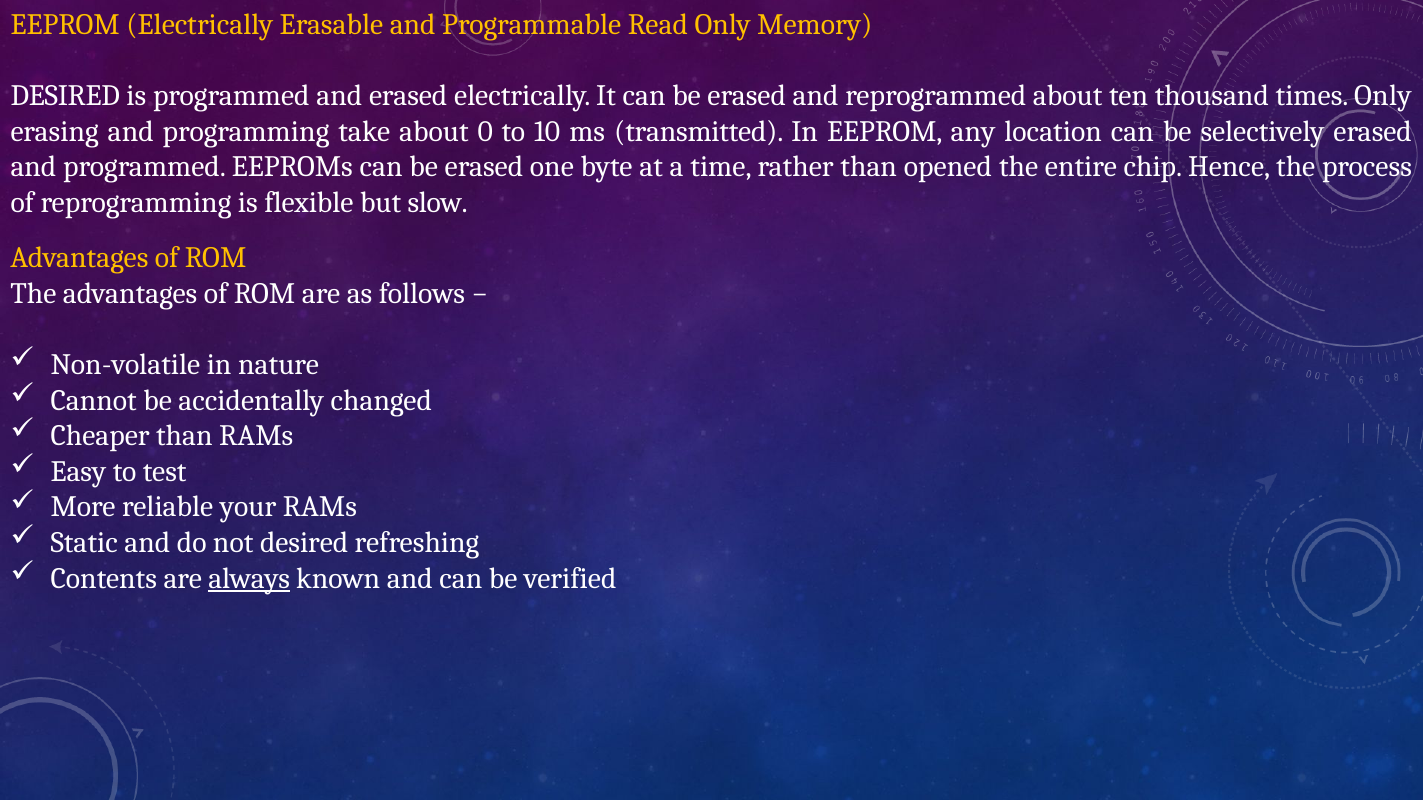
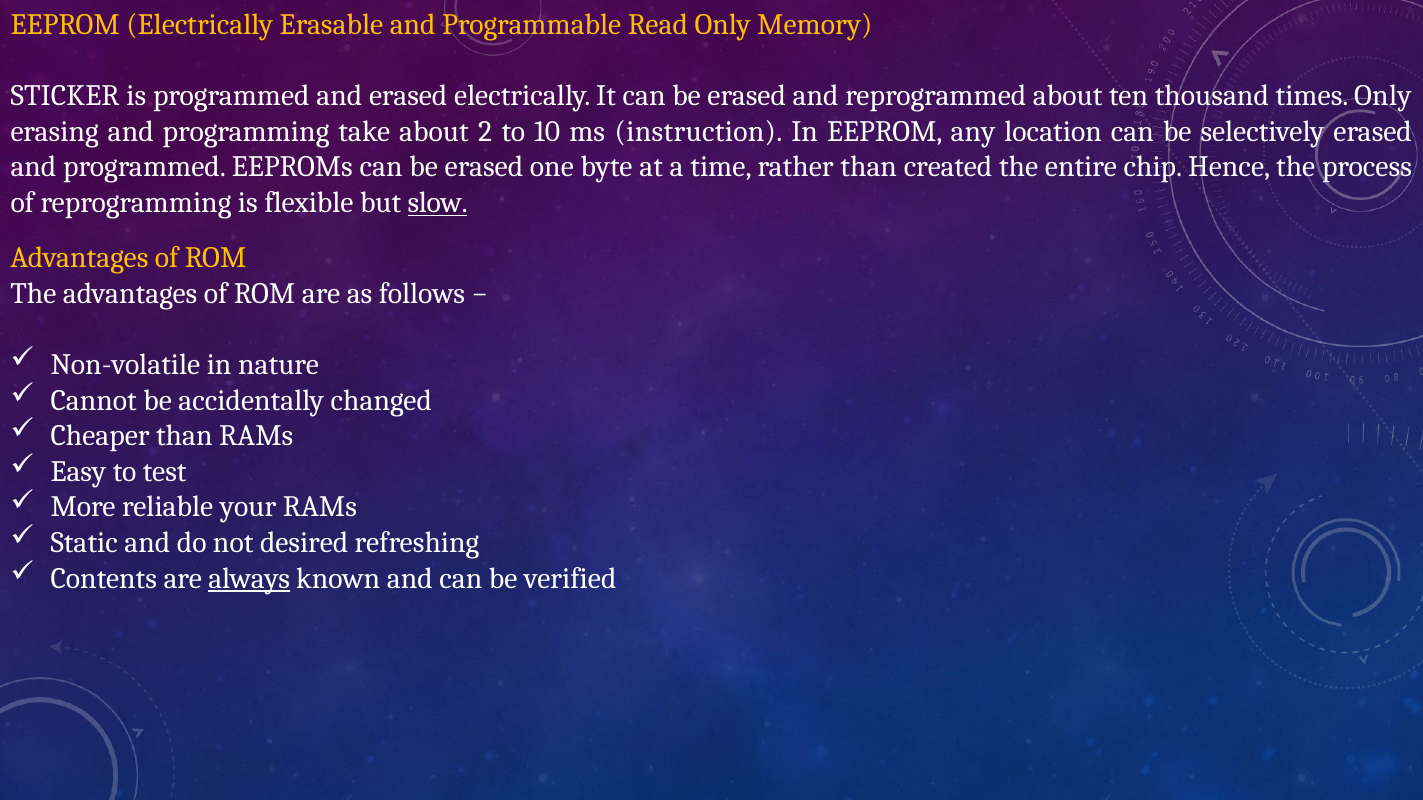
DESIRED at (65, 96): DESIRED -> STICKER
0: 0 -> 2
transmitted: transmitted -> instruction
opened: opened -> created
slow underline: none -> present
